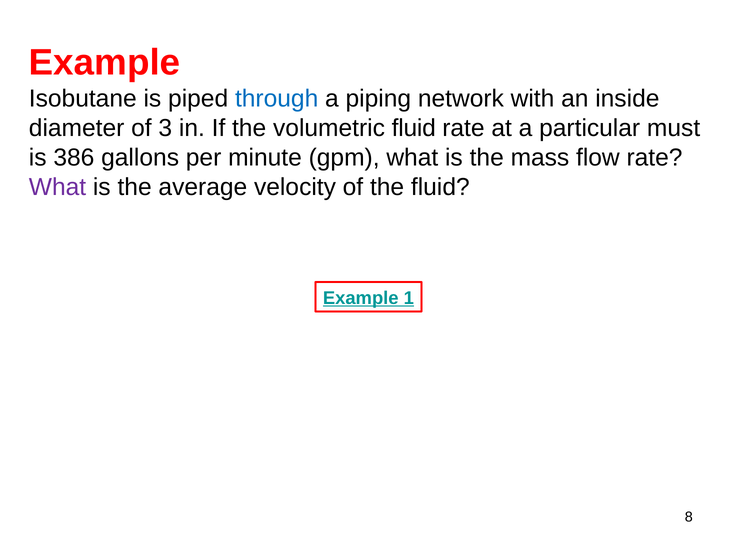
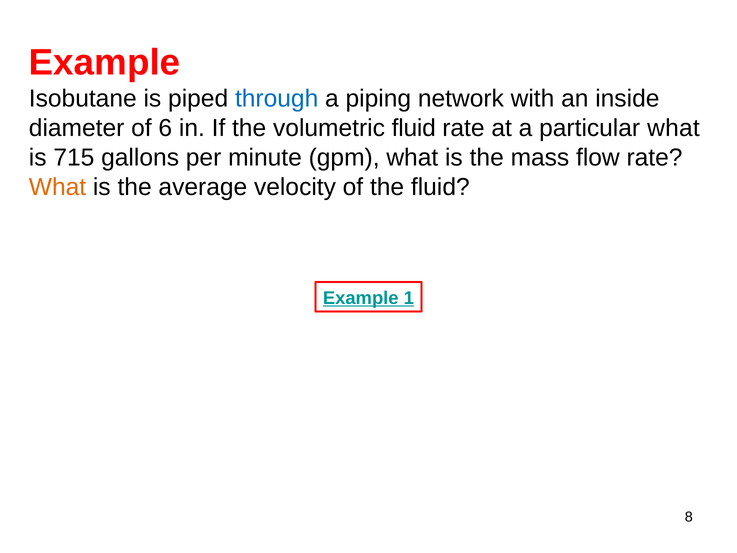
3: 3 -> 6
particular must: must -> what
386: 386 -> 715
What at (58, 187) colour: purple -> orange
